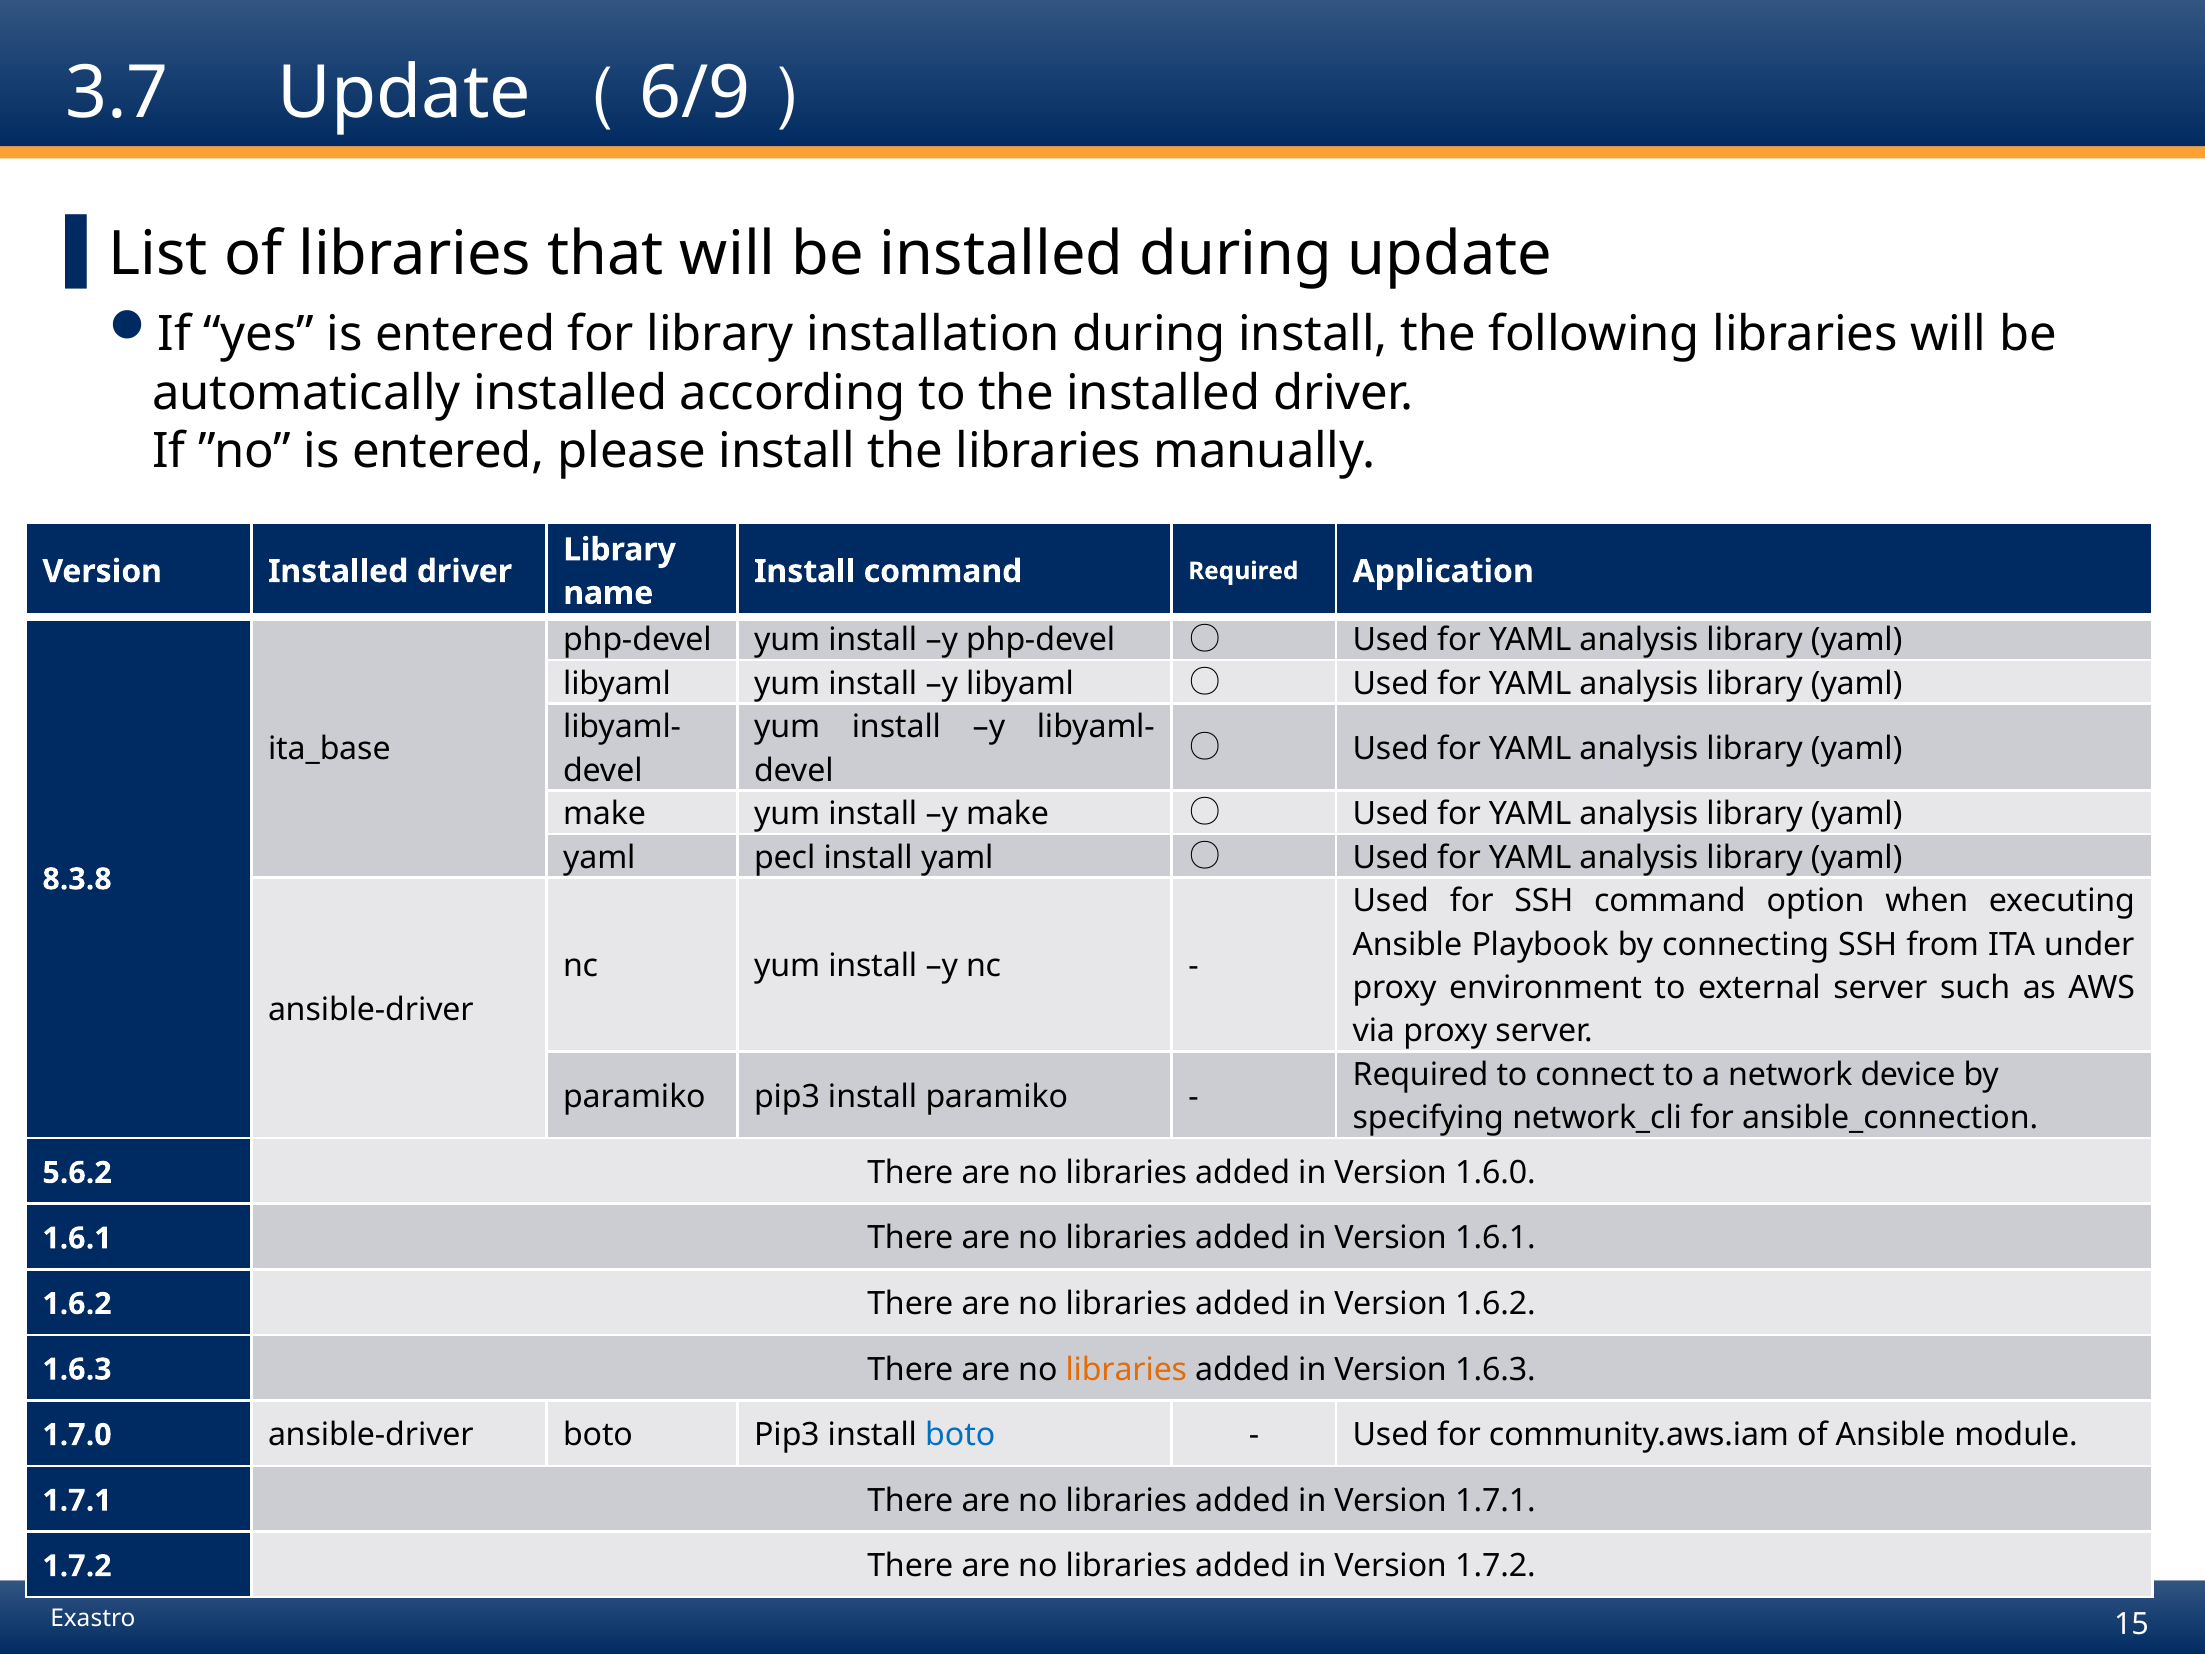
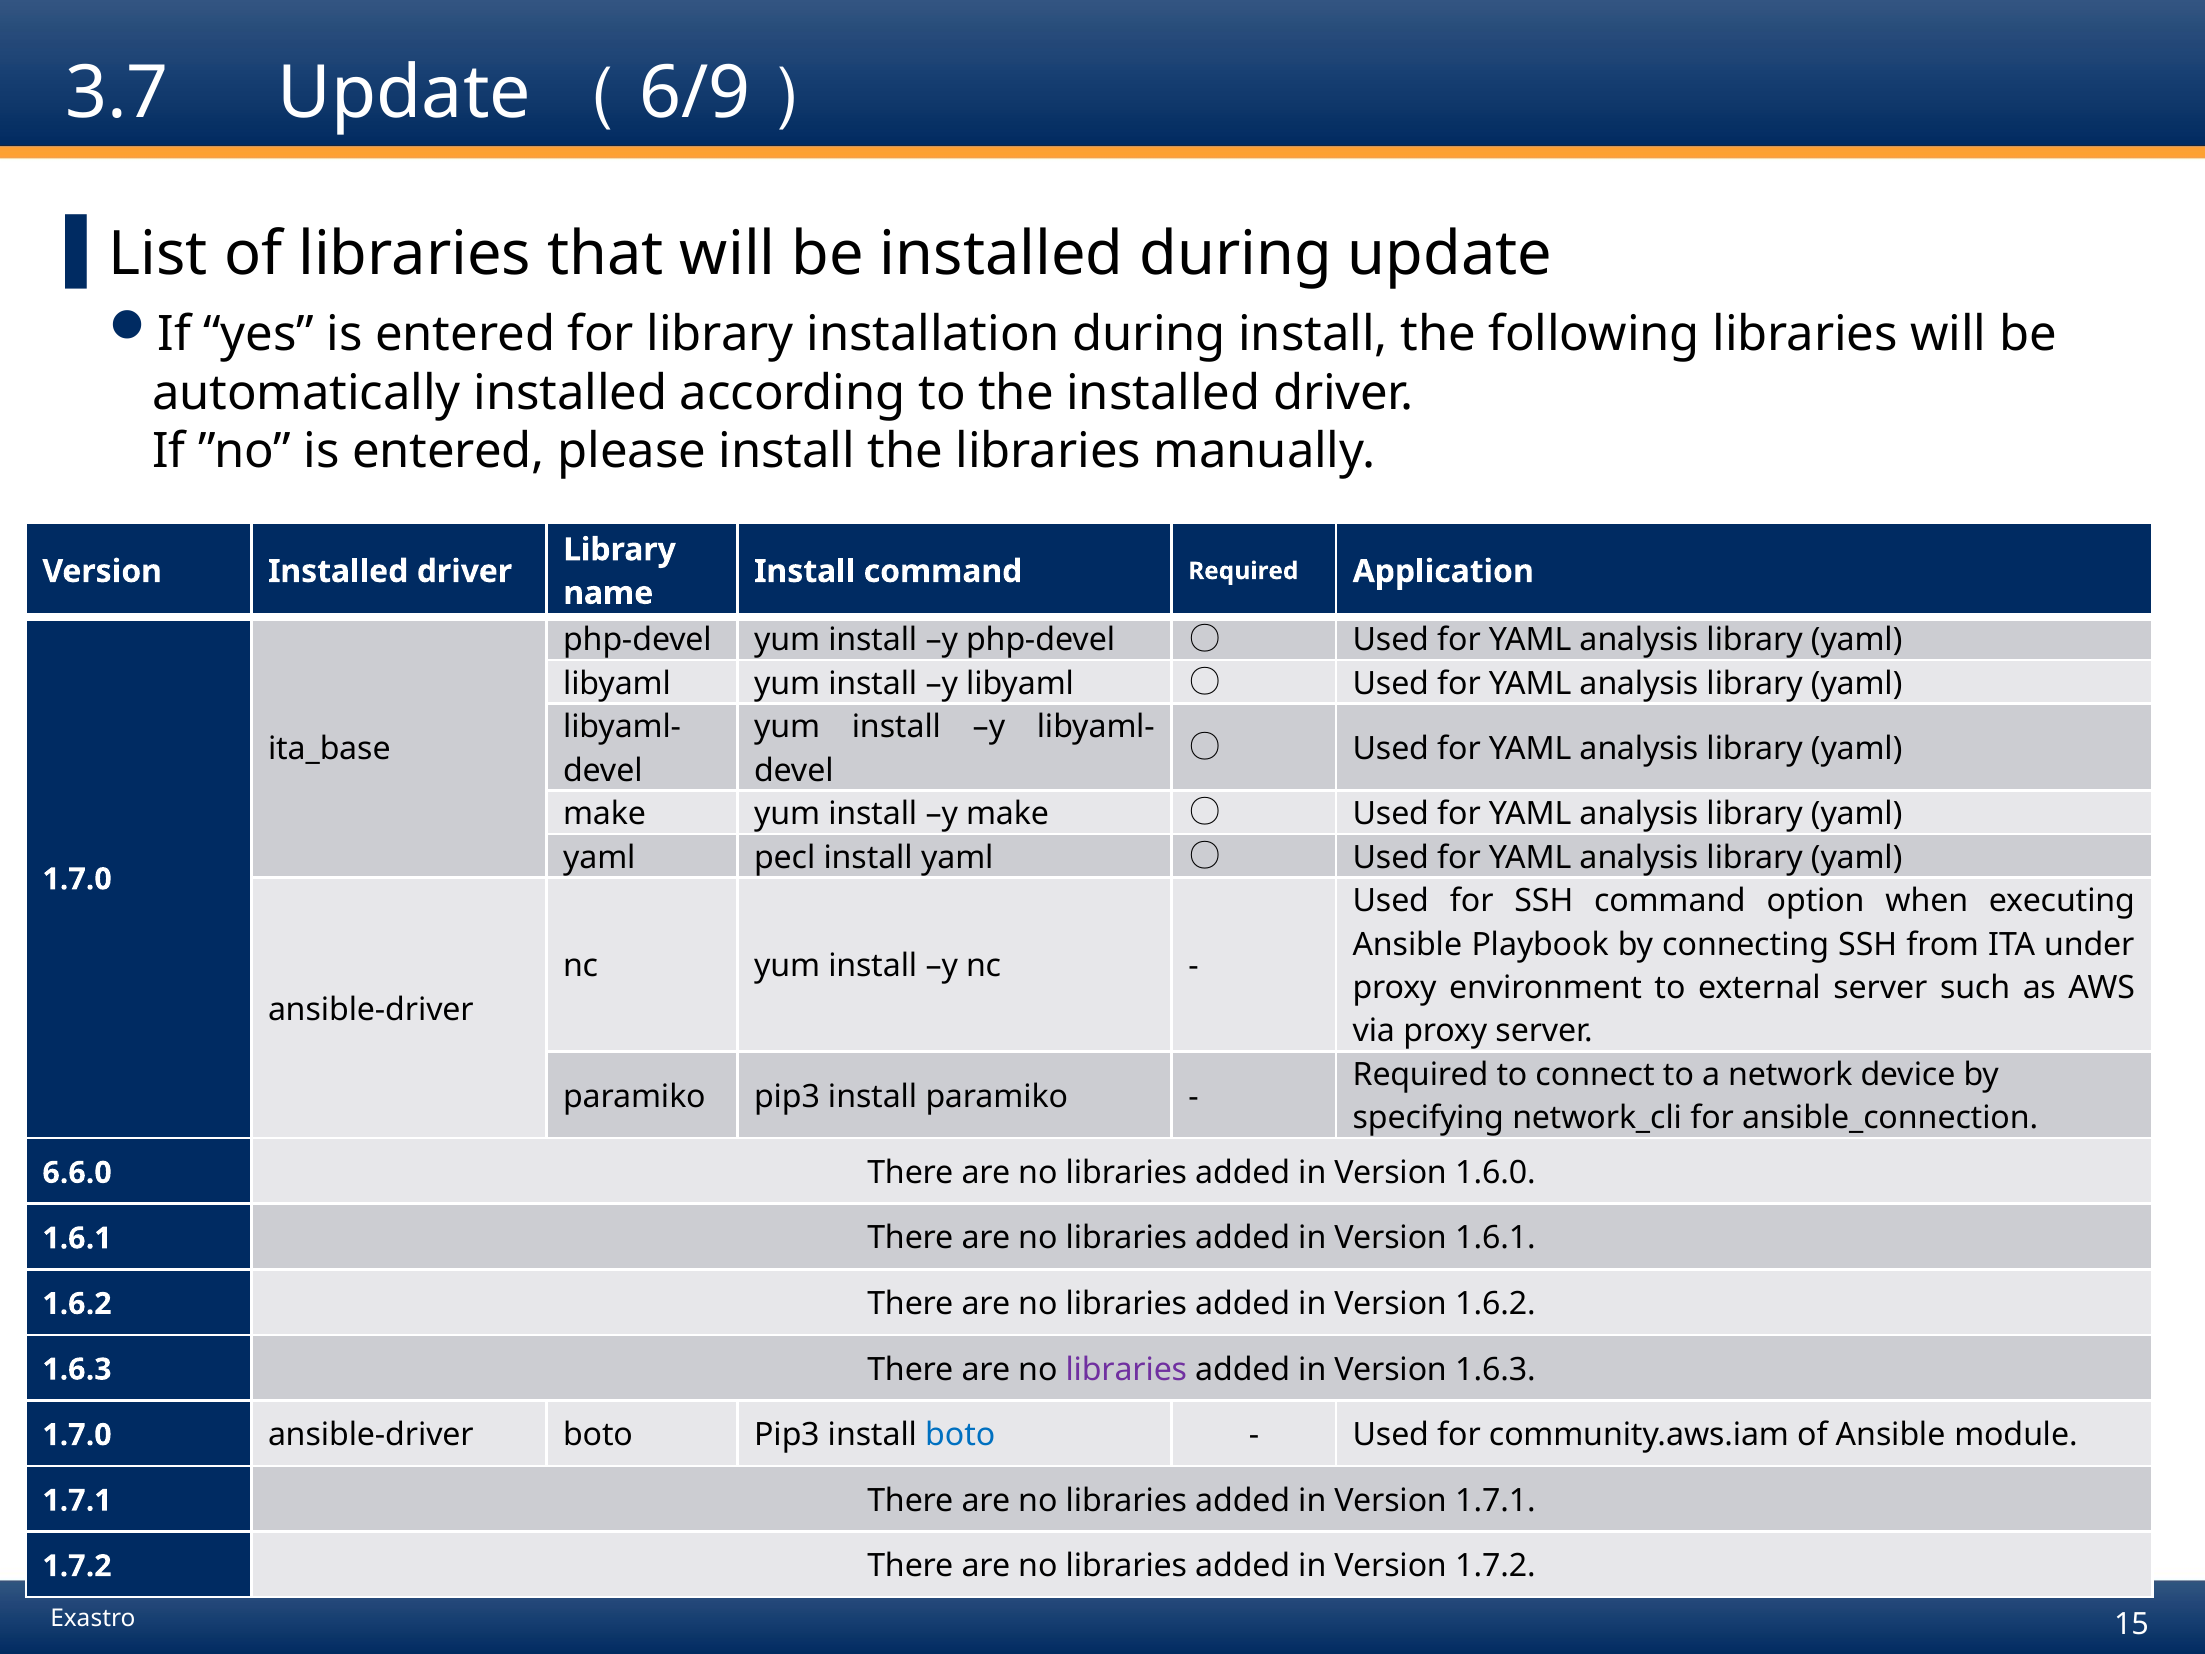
8.3.8 at (77, 879): 8.3.8 -> 1.7.0
5.6.2: 5.6.2 -> 6.6.0
libraries at (1126, 1369) colour: orange -> purple
